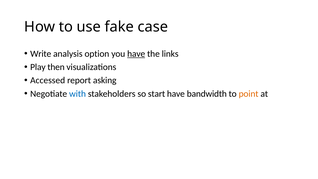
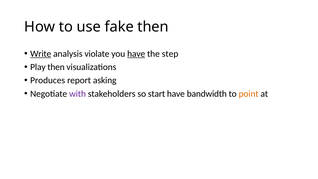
fake case: case -> then
Write underline: none -> present
option: option -> violate
links: links -> step
Accessed: Accessed -> Produces
with colour: blue -> purple
